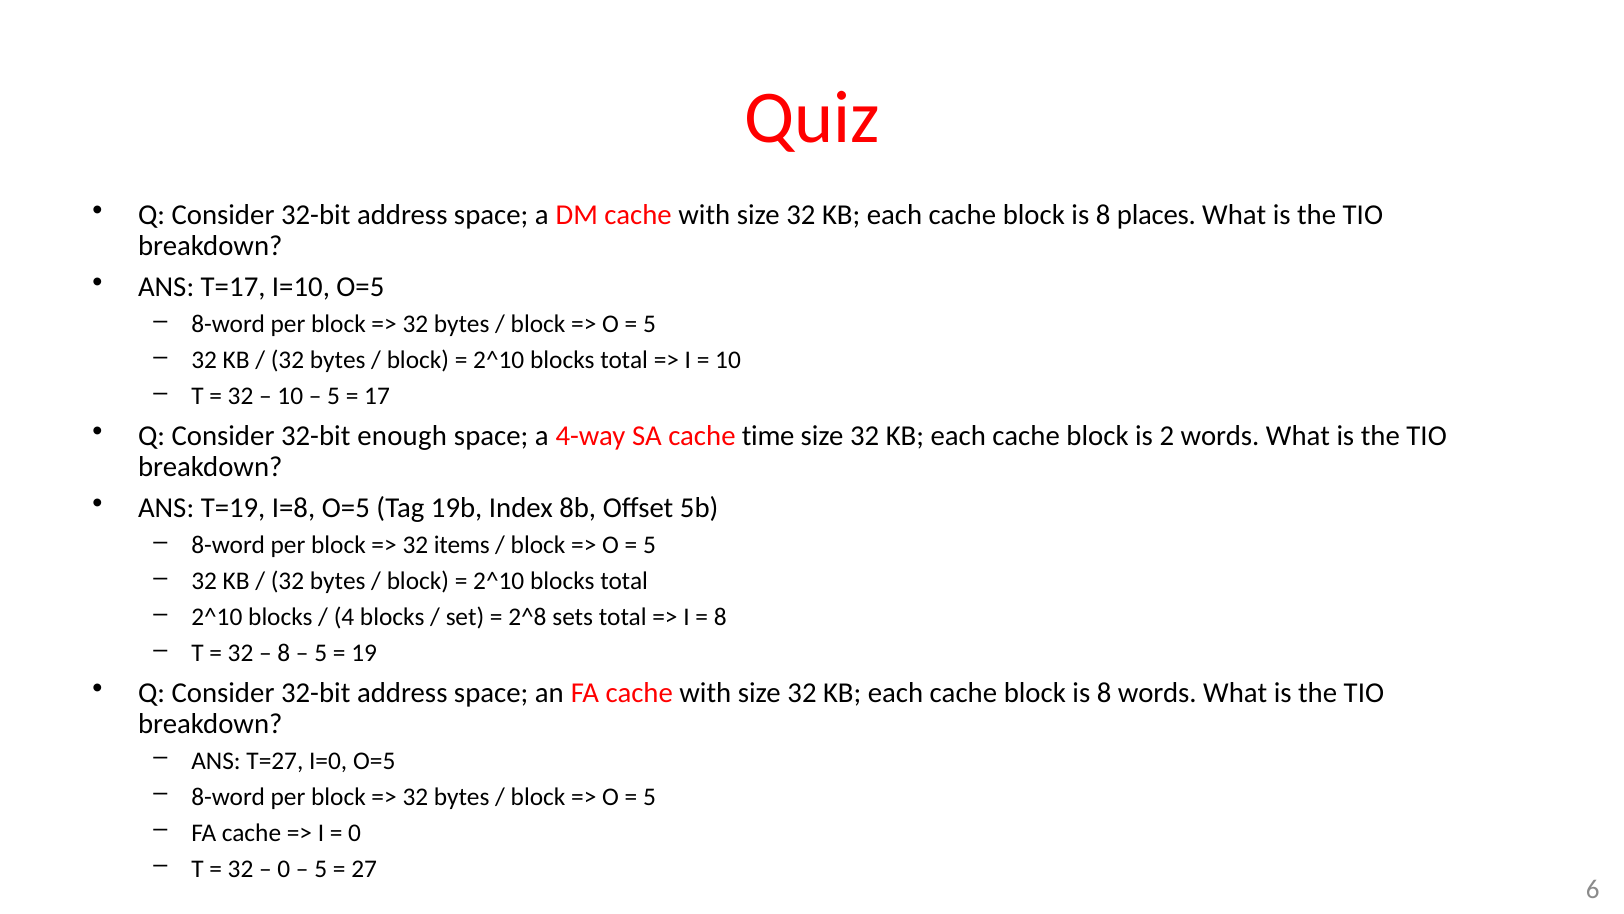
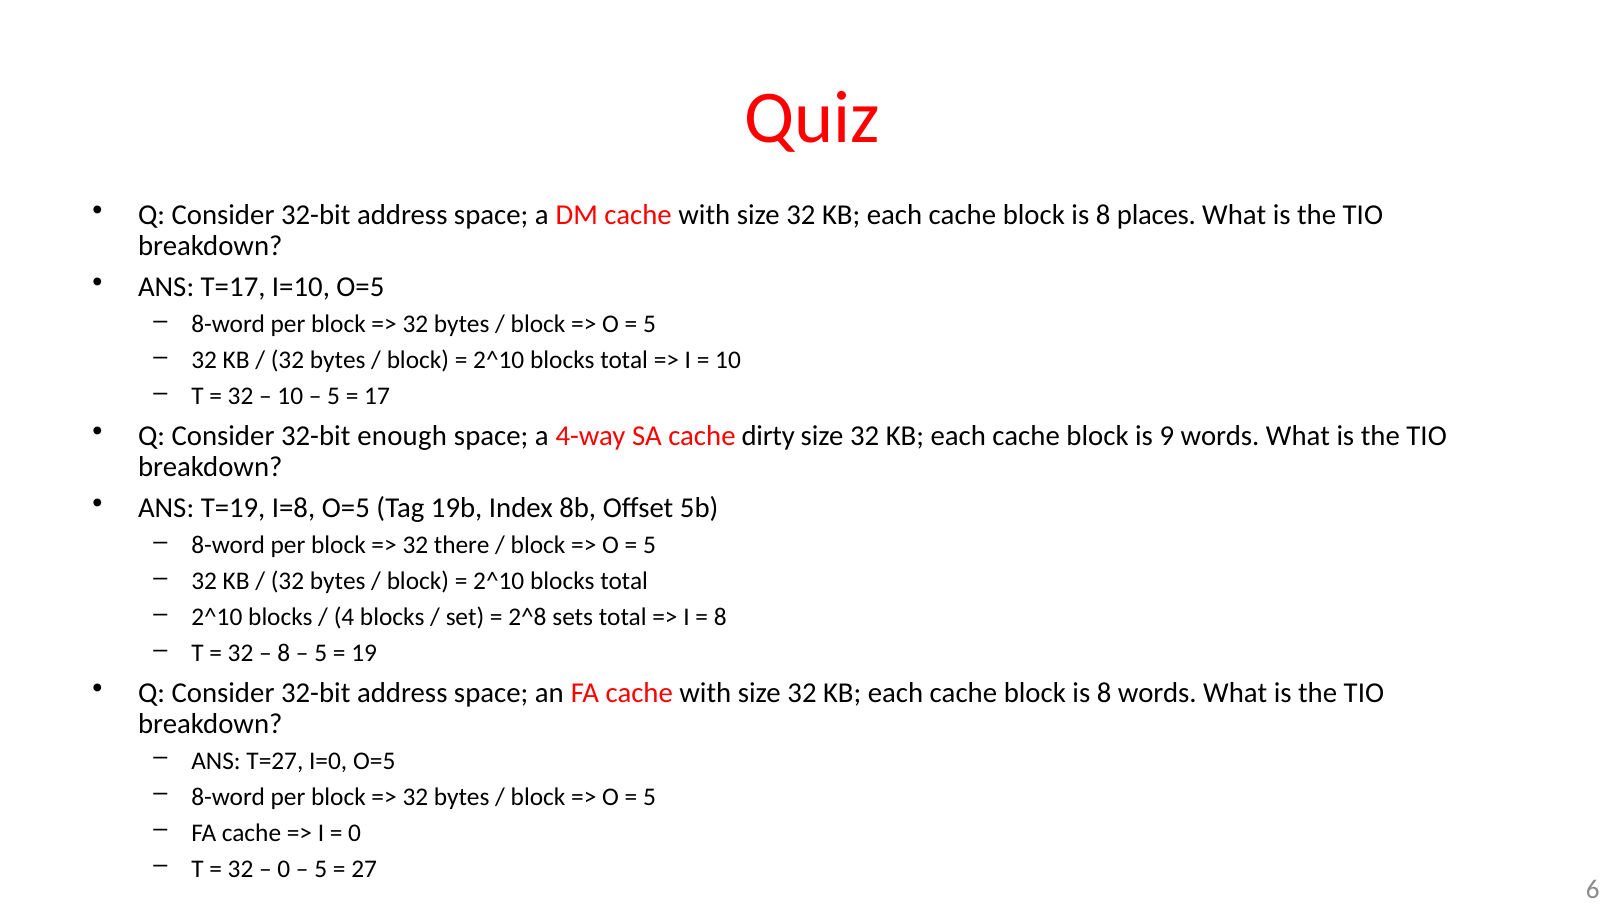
time: time -> dirty
2: 2 -> 9
items: items -> there
